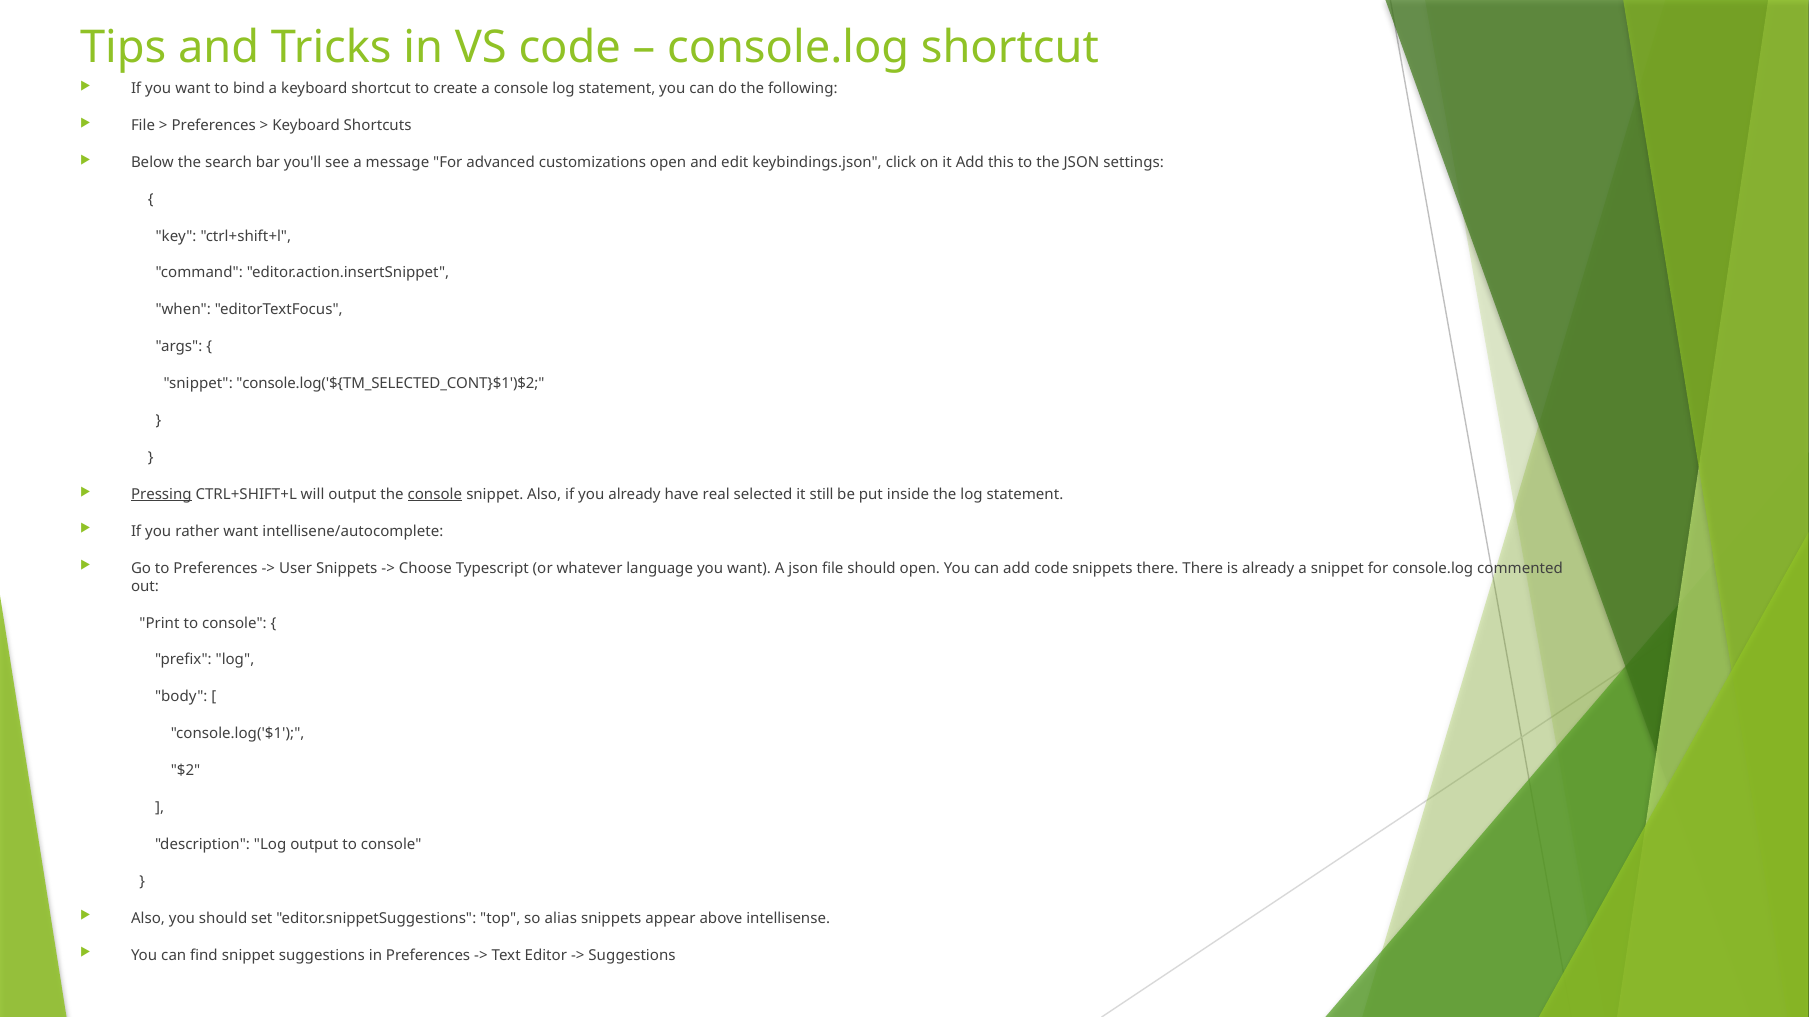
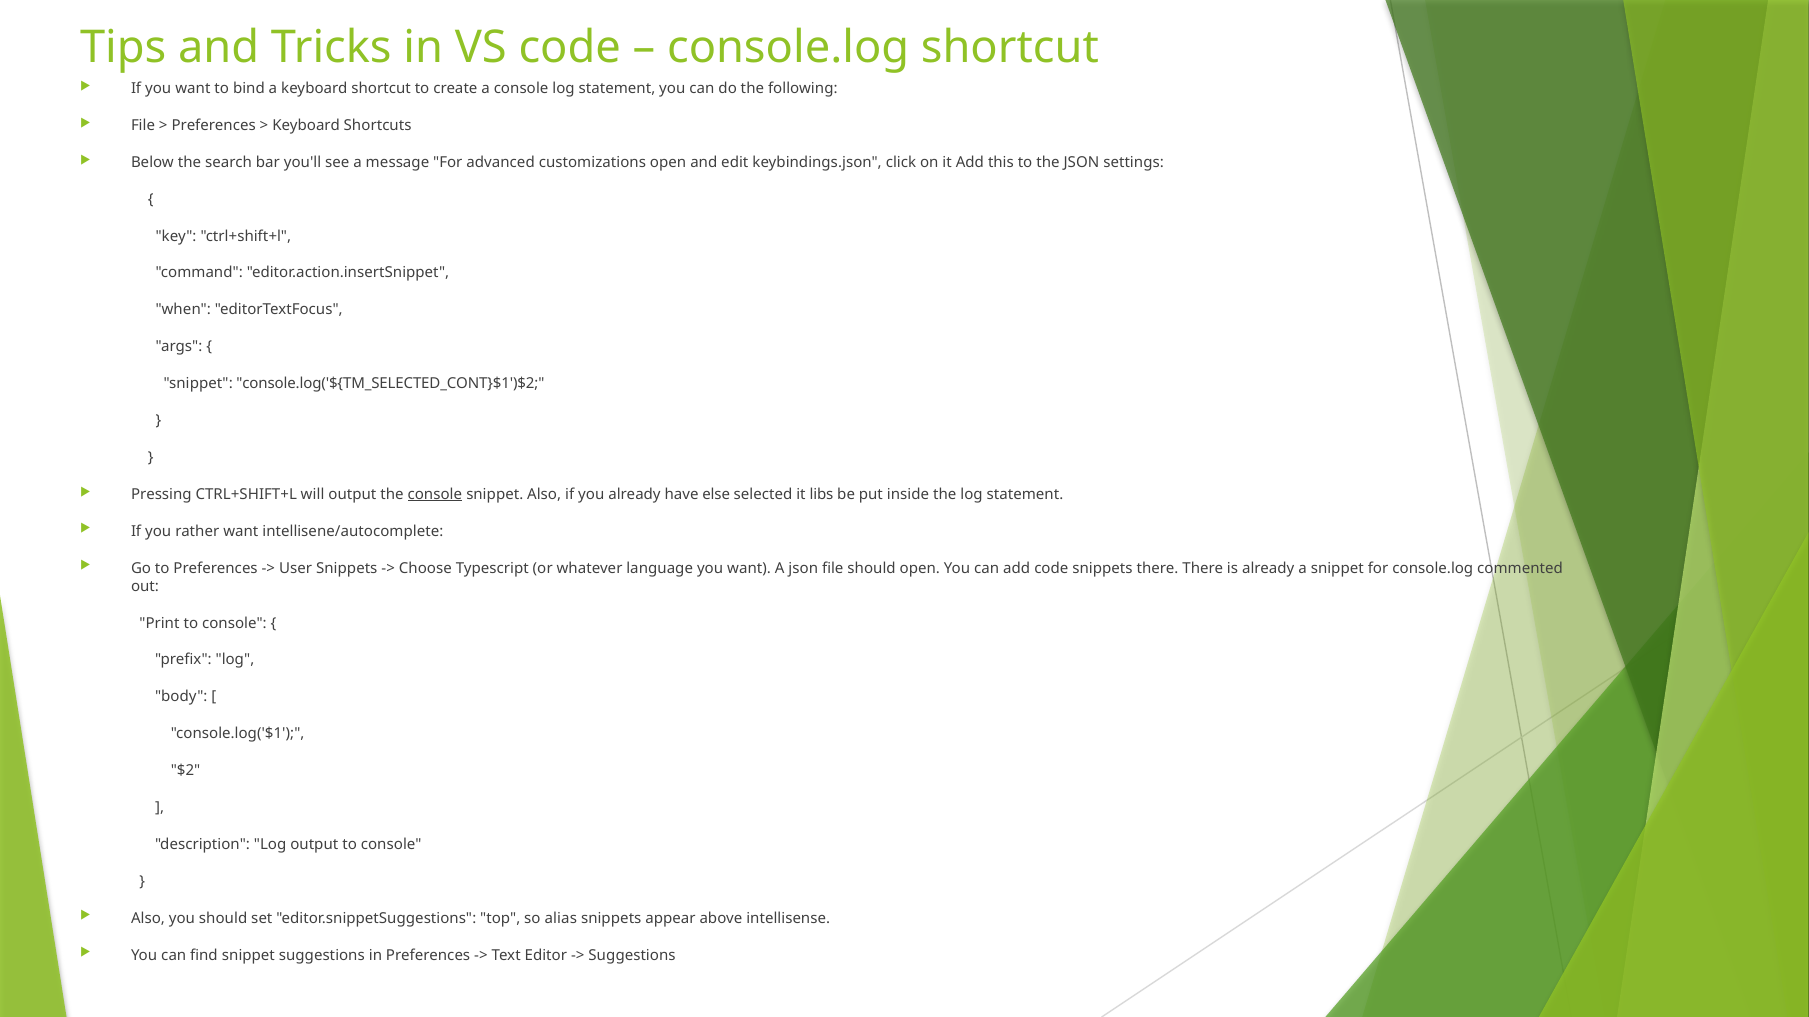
Pressing underline: present -> none
real: real -> else
still: still -> libs
